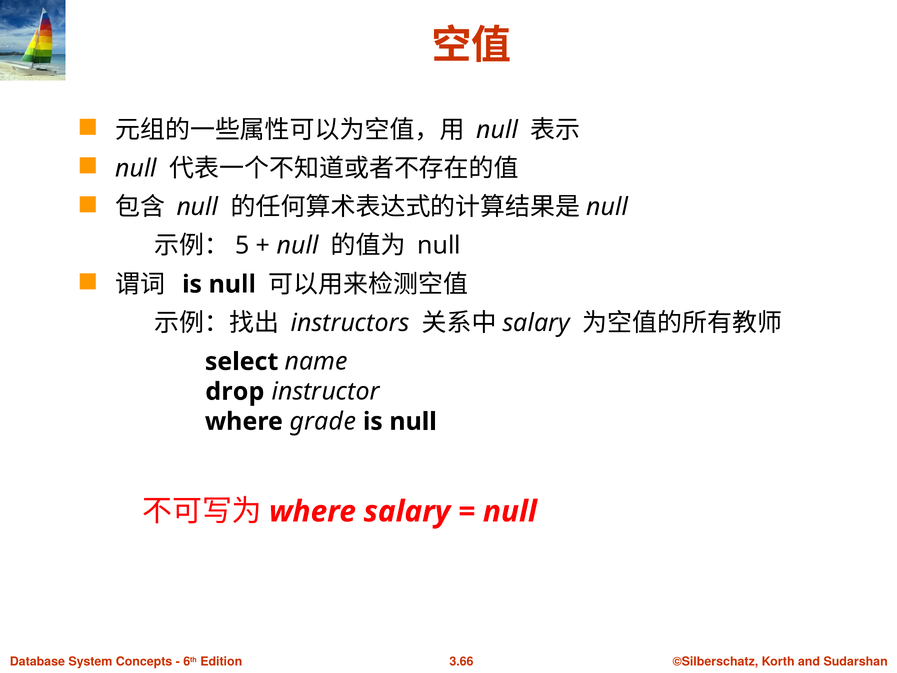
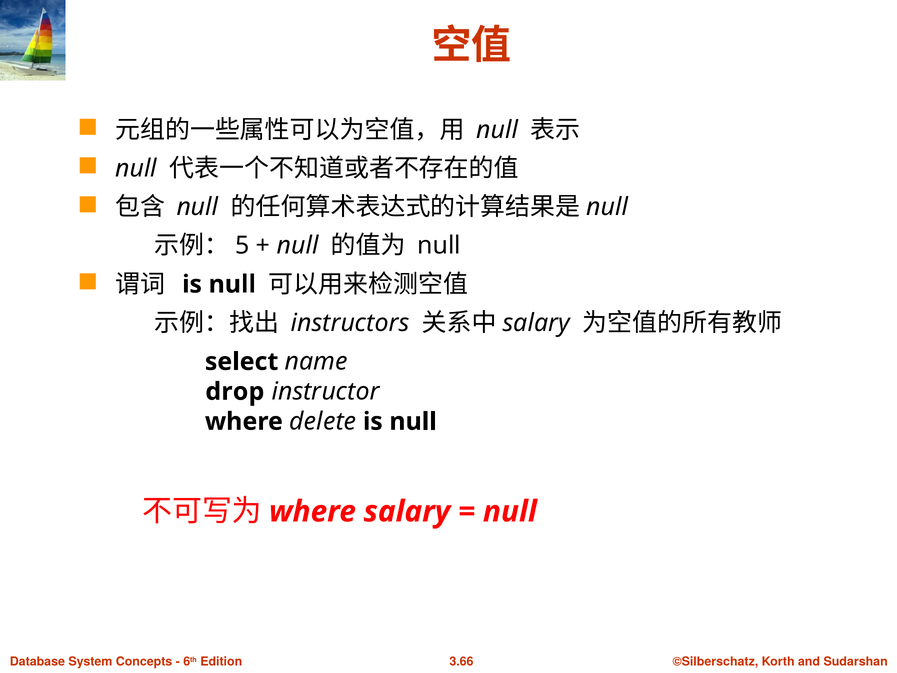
grade: grade -> delete
